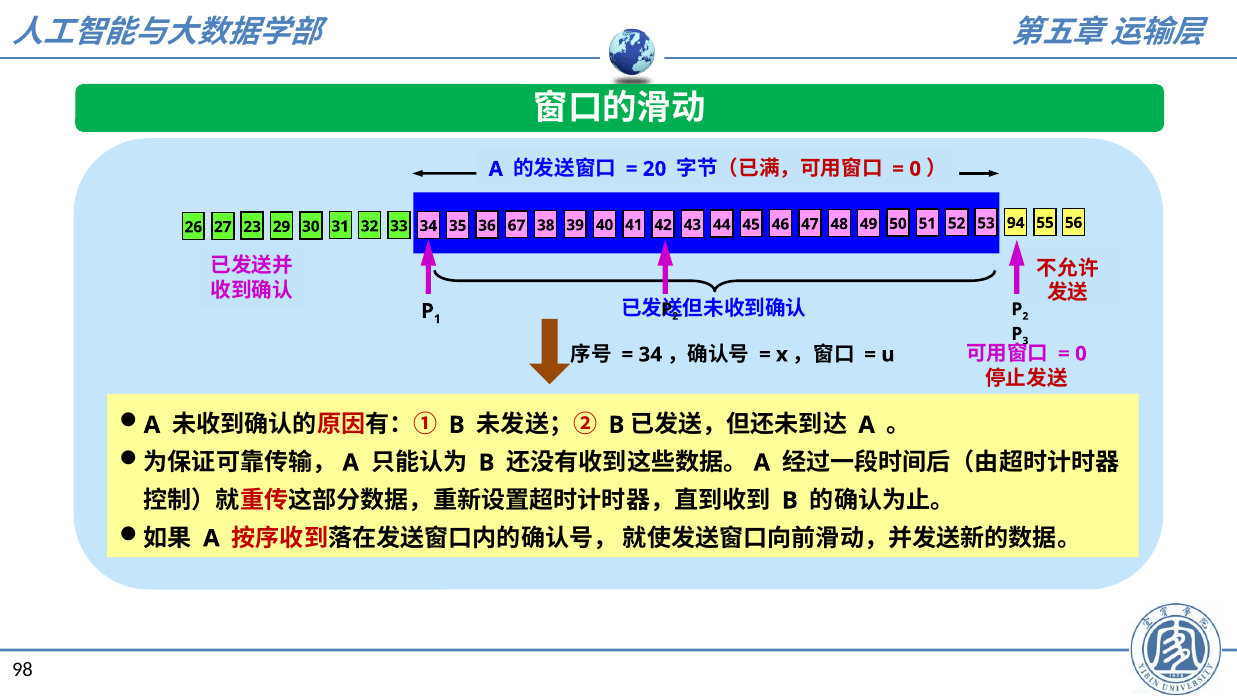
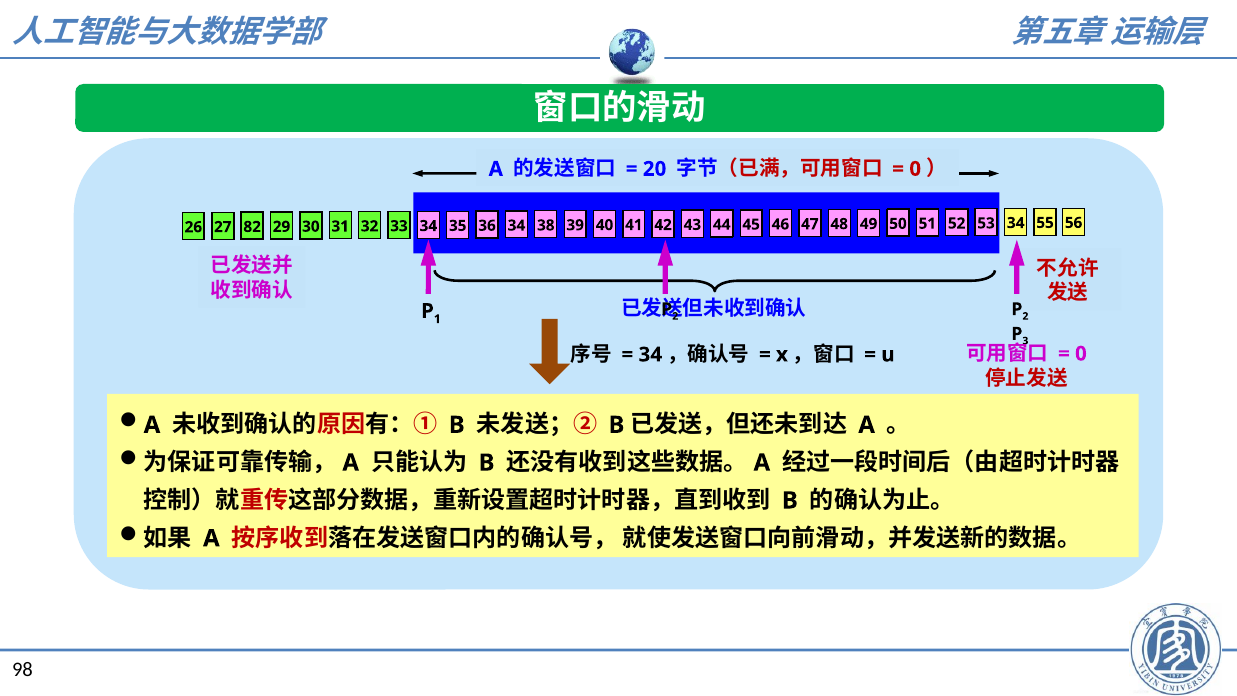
23: 23 -> 82
36 67: 67 -> 34
94 at (1016, 223): 94 -> 34
